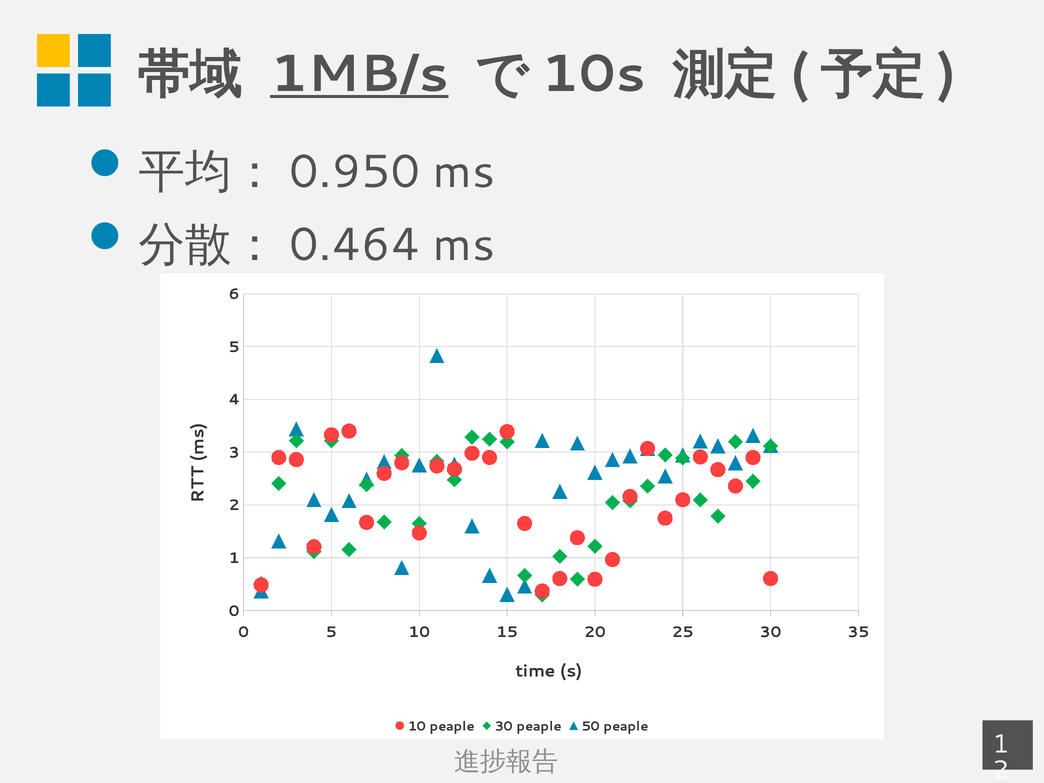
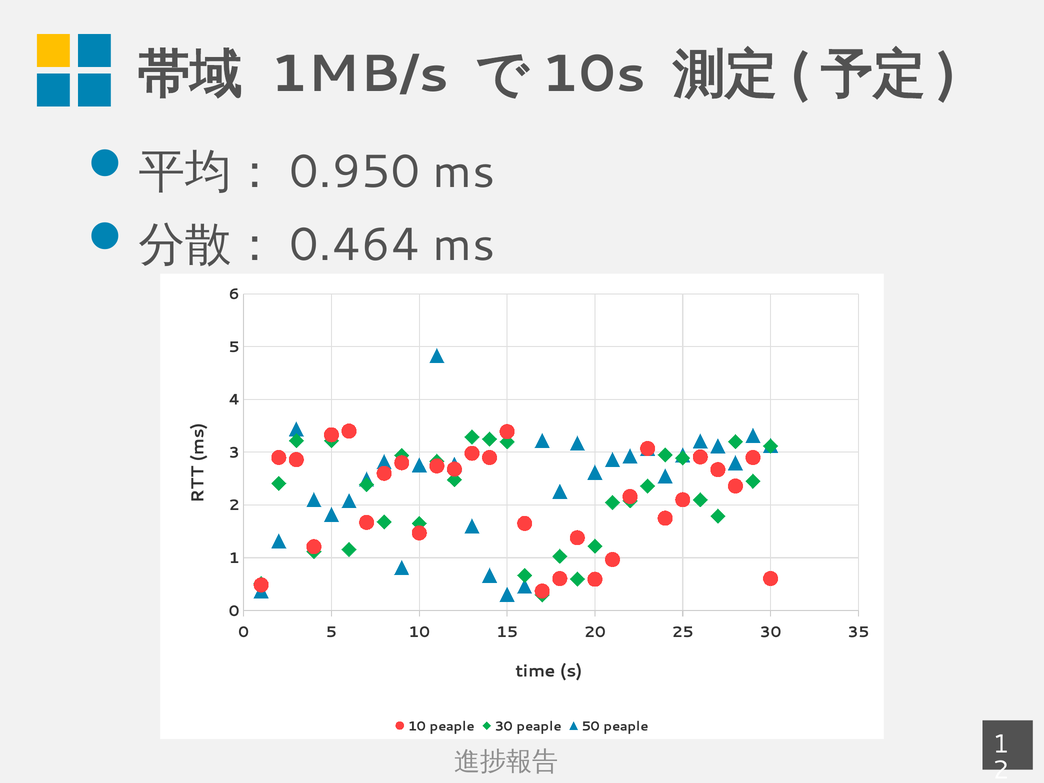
1MB/s underline: present -> none
